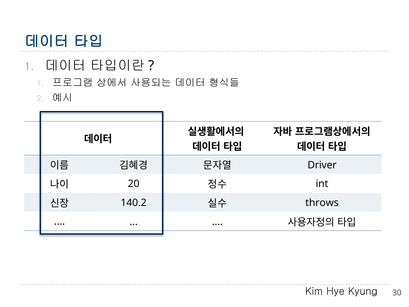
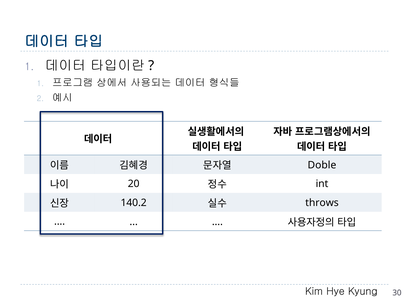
Driver: Driver -> Doble
